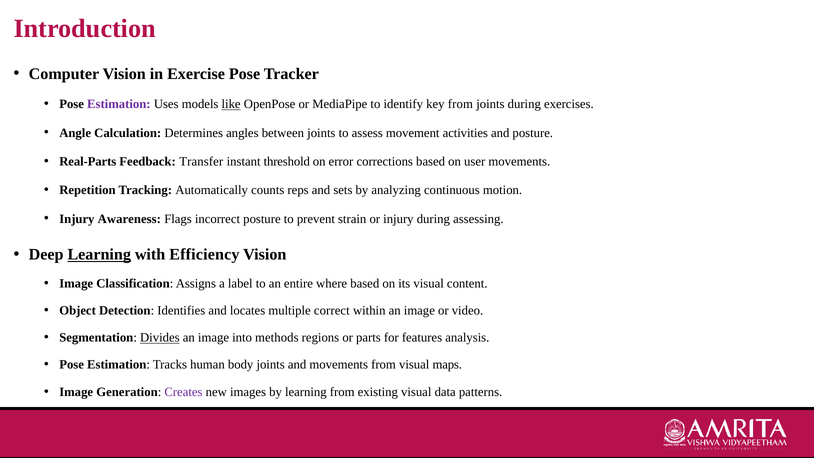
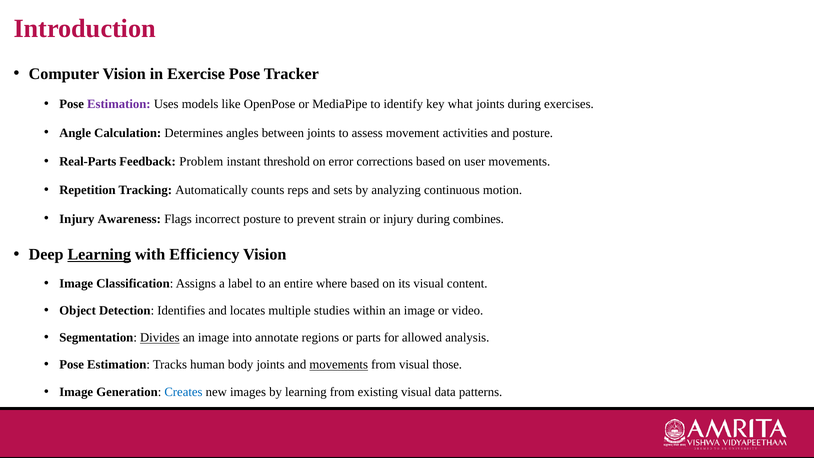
like underline: present -> none
key from: from -> what
Transfer: Transfer -> Problem
assessing: assessing -> combines
correct: correct -> studies
methods: methods -> annotate
features: features -> allowed
movements at (339, 365) underline: none -> present
maps: maps -> those
Creates colour: purple -> blue
